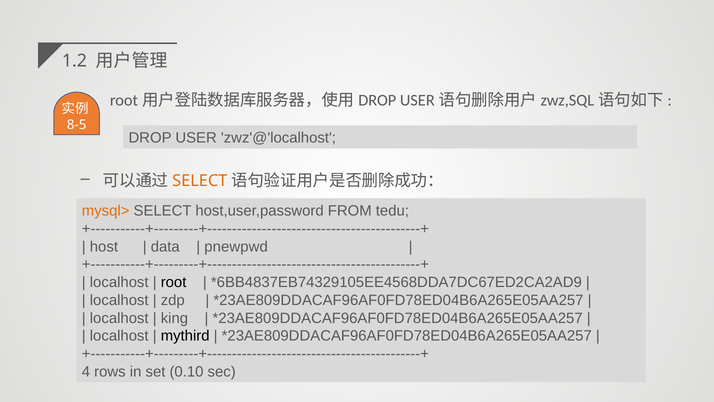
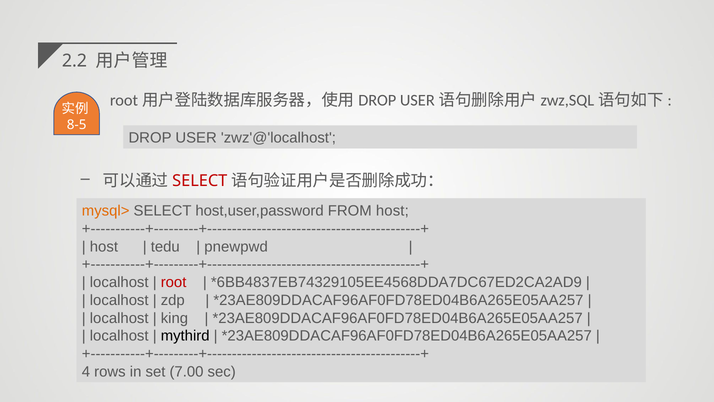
1.2: 1.2 -> 2.2
SELECT at (200, 181) colour: orange -> red
FROM tedu: tedu -> host
data: data -> tedu
root colour: black -> red
0.10: 0.10 -> 7.00
